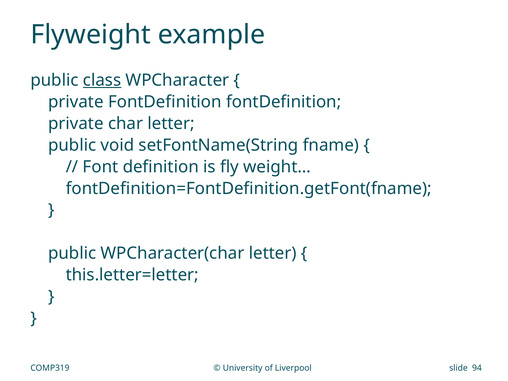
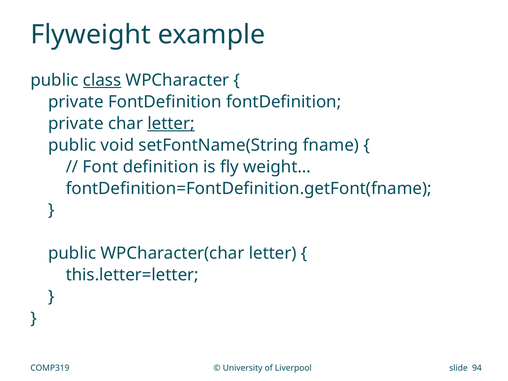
letter at (171, 123) underline: none -> present
